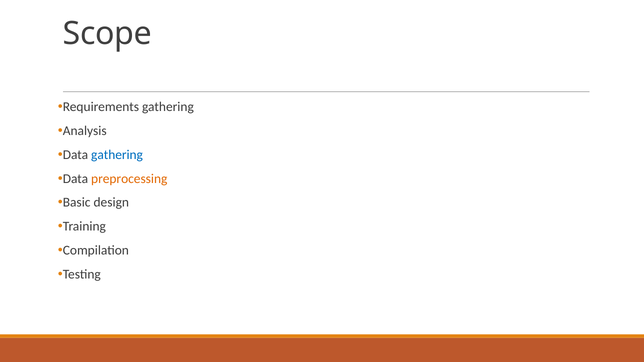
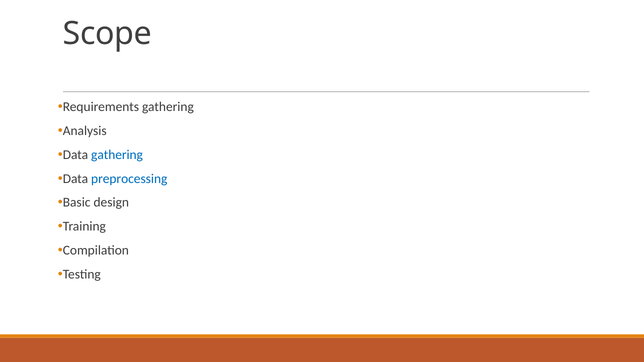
preprocessing colour: orange -> blue
